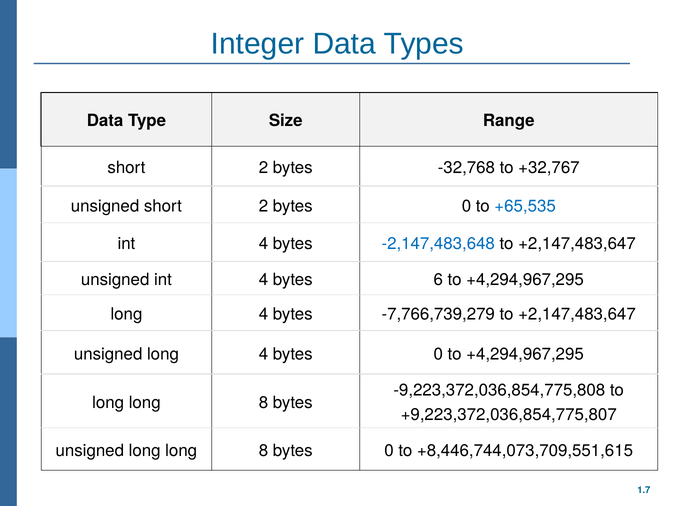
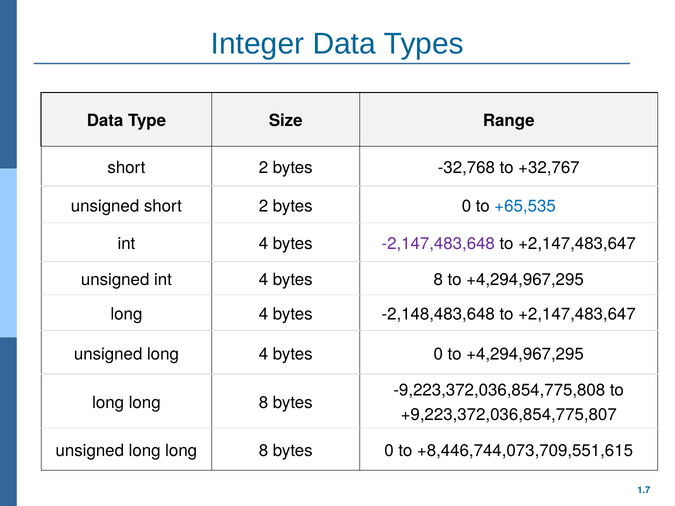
-2,147,483,648 colour: blue -> purple
bytes 6: 6 -> 8
-7,766,739,279: -7,766,739,279 -> -2,148,483,648
